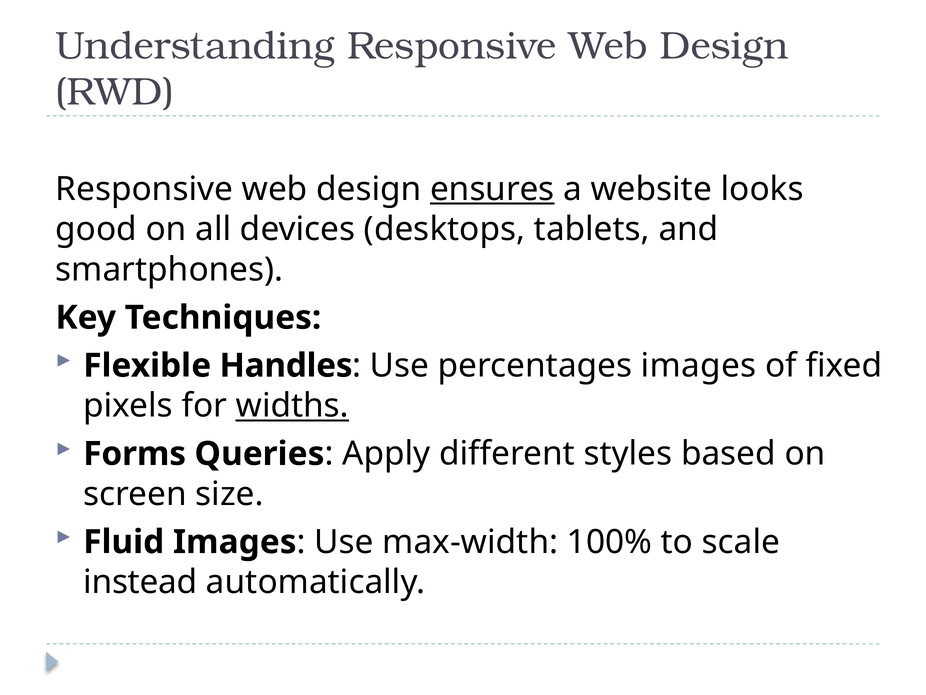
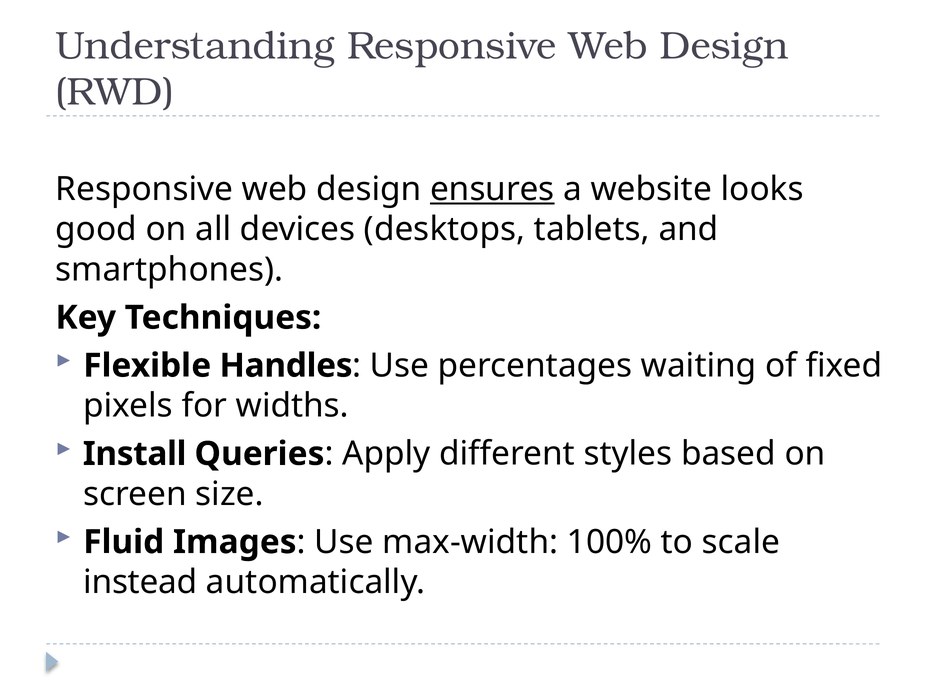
percentages images: images -> waiting
widths underline: present -> none
Forms: Forms -> Install
